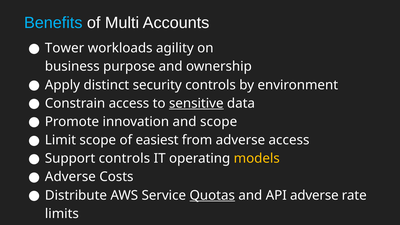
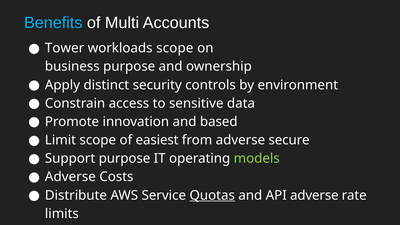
workloads agility: agility -> scope
sensitive underline: present -> none
and scope: scope -> based
adverse access: access -> secure
Support controls: controls -> purpose
models colour: yellow -> light green
